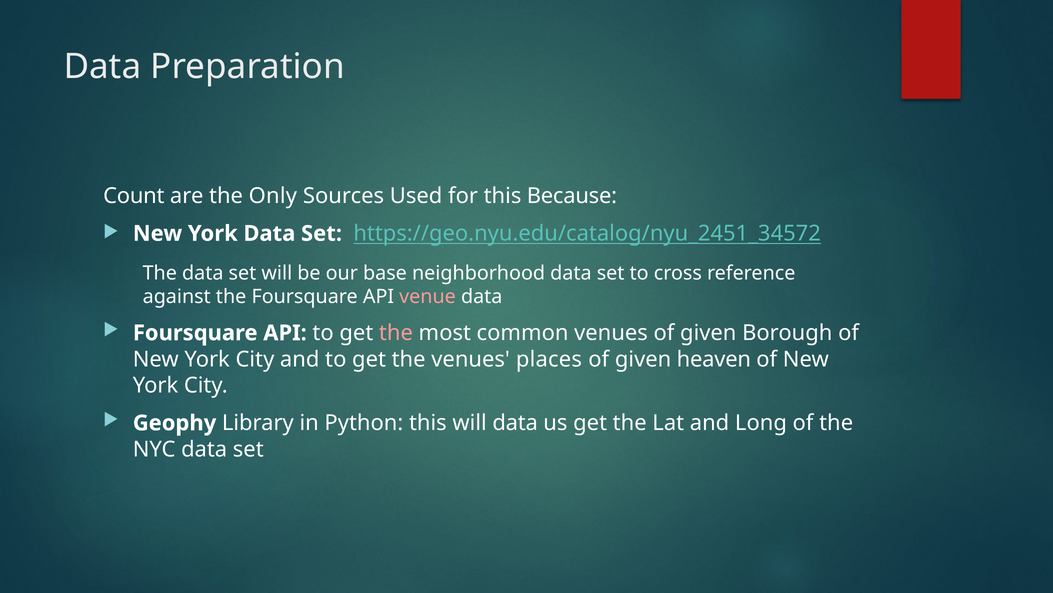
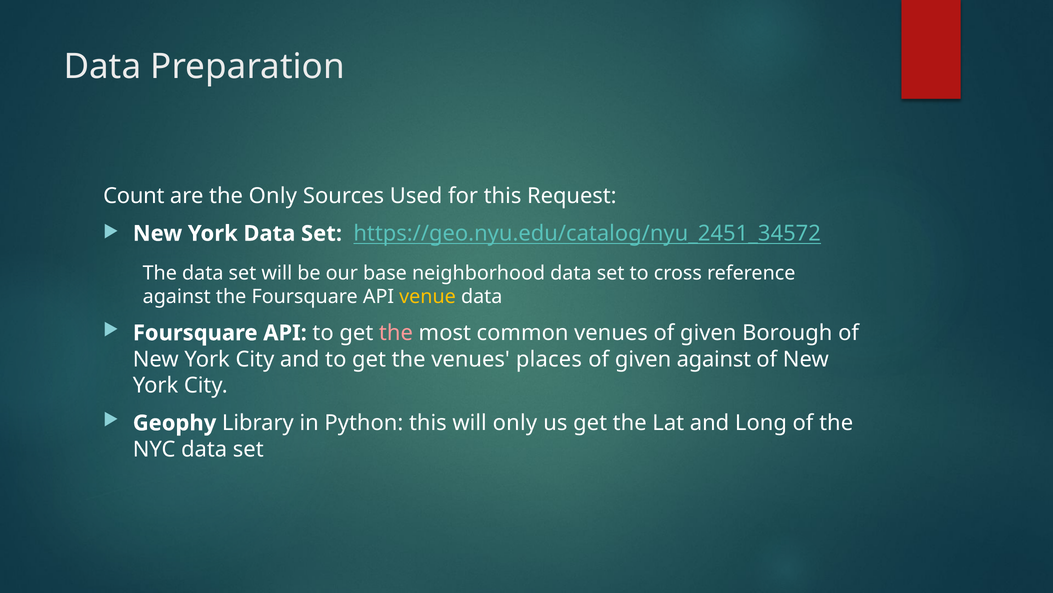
Because: Because -> Request
venue colour: pink -> yellow
given heaven: heaven -> against
will data: data -> only
